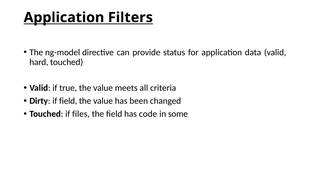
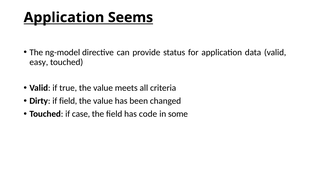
Filters: Filters -> Seems
hard: hard -> easy
files: files -> case
